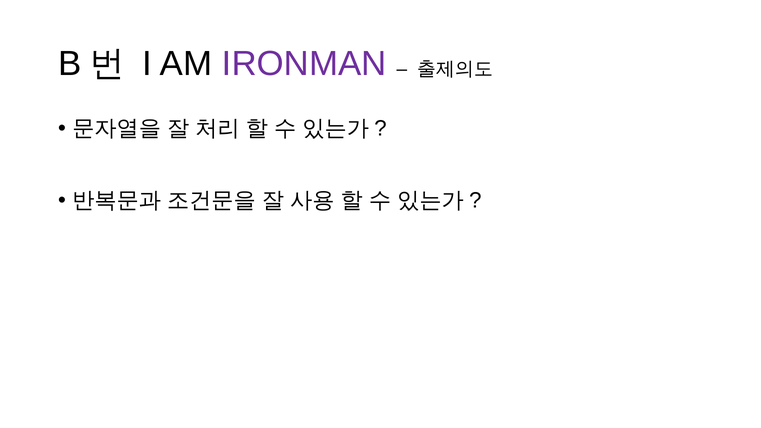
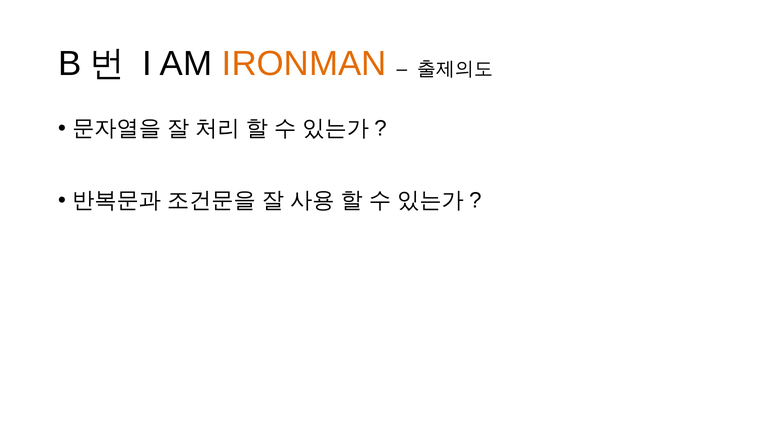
IRONMAN colour: purple -> orange
